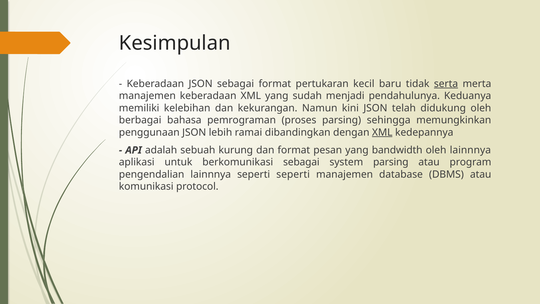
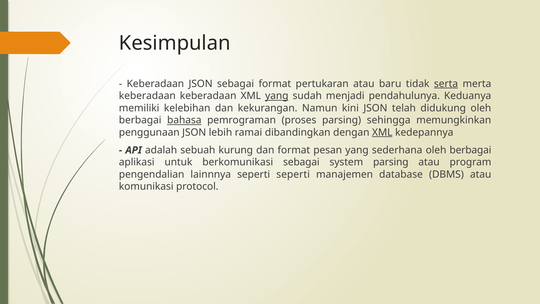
pertukaran kecil: kecil -> atau
manajemen at (147, 96): manajemen -> keberadaan
yang at (277, 96) underline: none -> present
bahasa underline: none -> present
bandwidth: bandwidth -> sederhana
lainnnya at (470, 150): lainnnya -> berbagai
